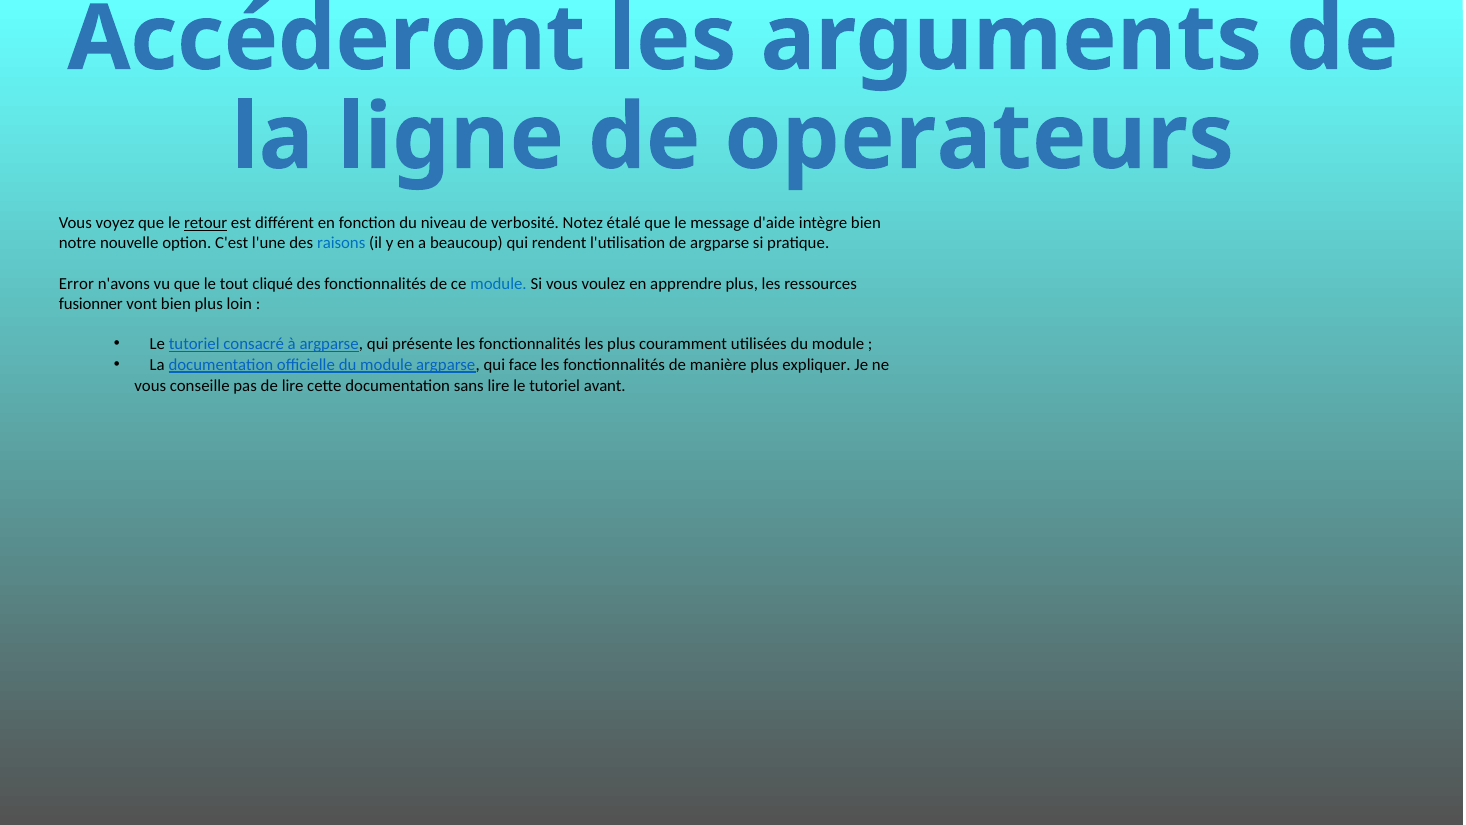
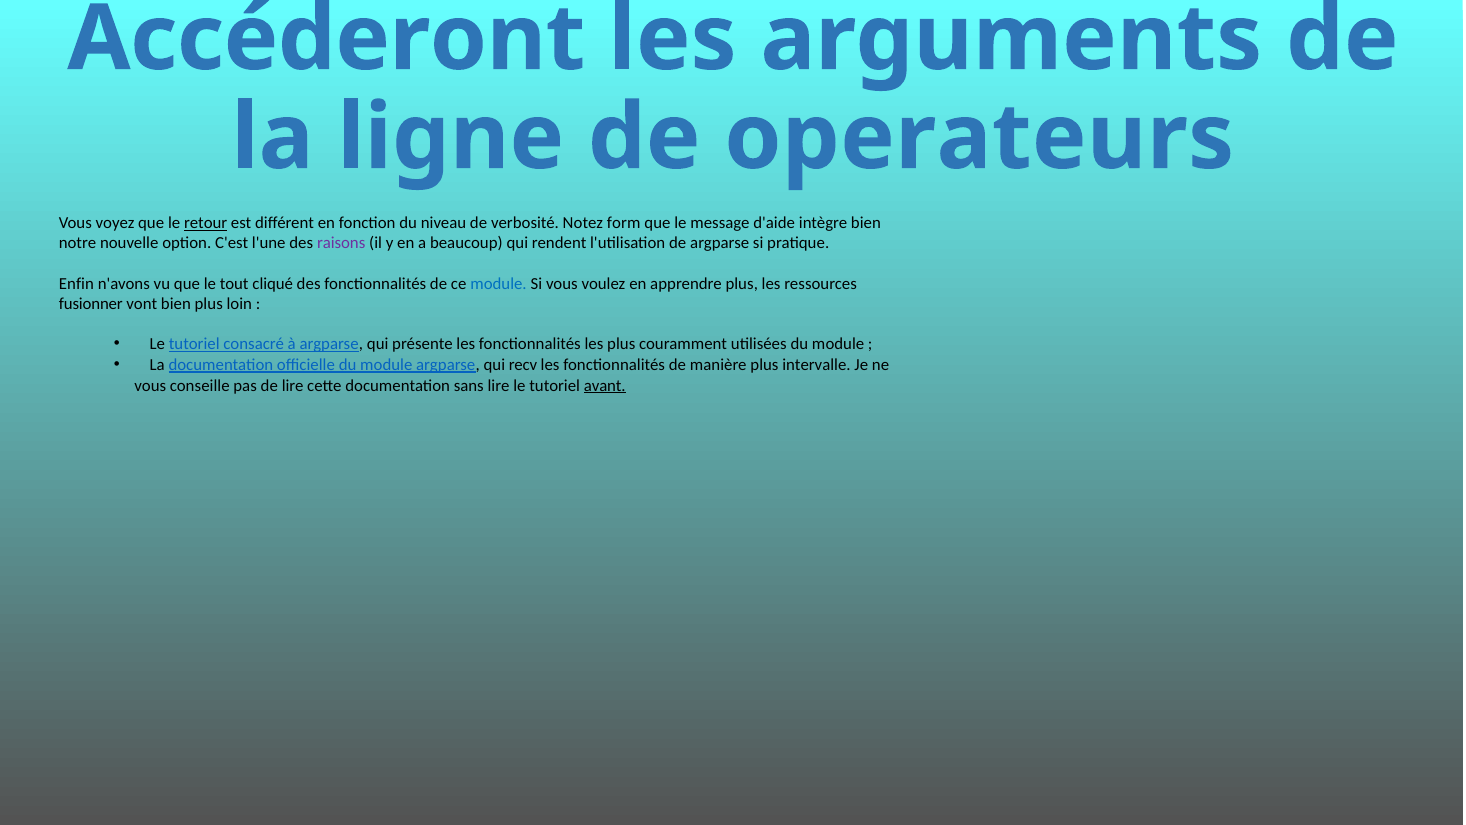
étalé: étalé -> form
raisons colour: blue -> purple
Error: Error -> Enfin
face: face -> recv
expliquer: expliquer -> intervalle
avant underline: none -> present
